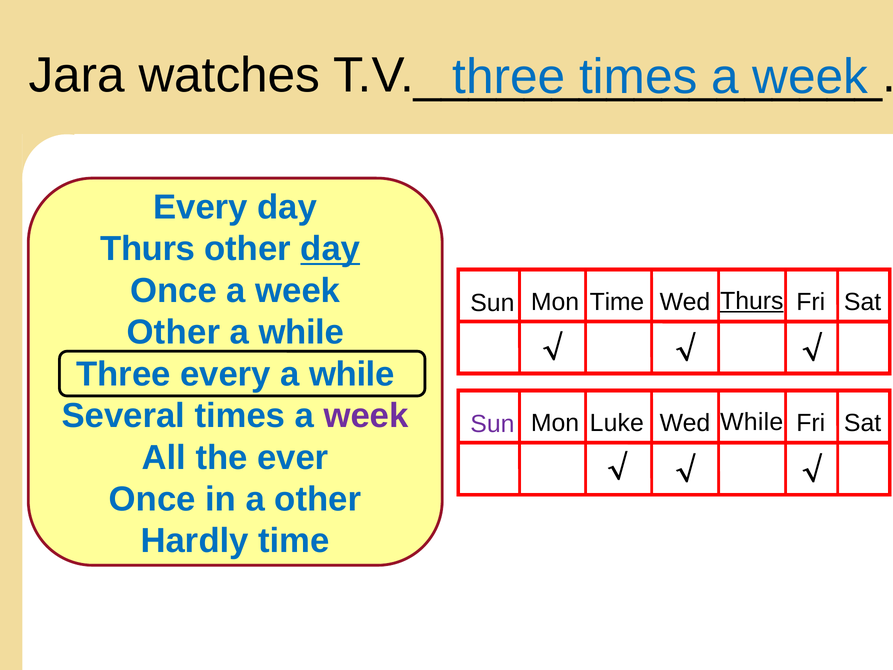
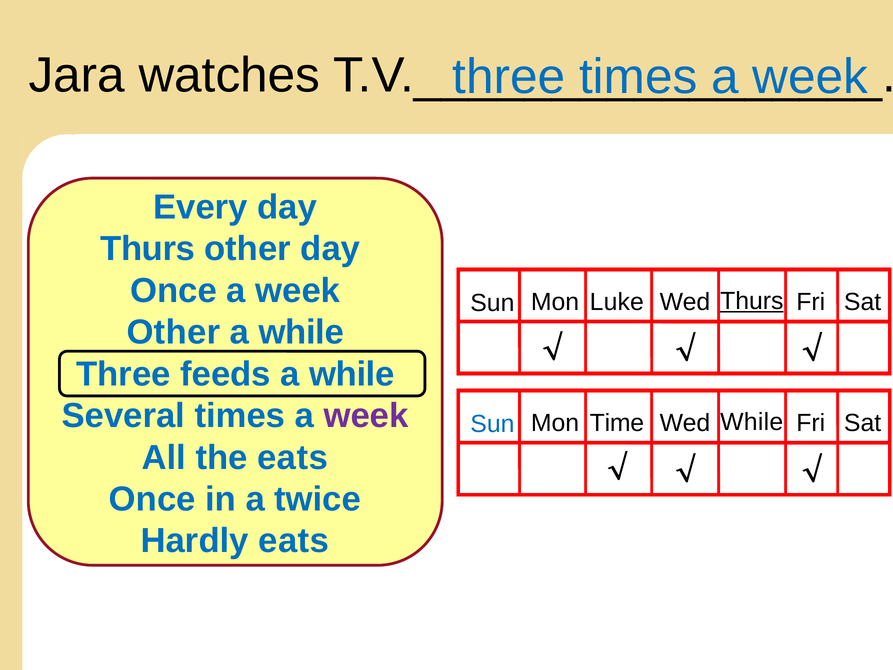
day at (330, 249) underline: present -> none
Mon Time: Time -> Luke
Three every: every -> feeds
Sun at (492, 424) colour: purple -> blue
Luke: Luke -> Time
the ever: ever -> eats
a other: other -> twice
Hardly time: time -> eats
